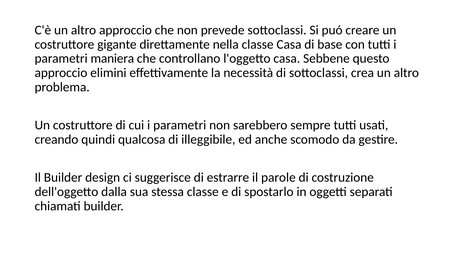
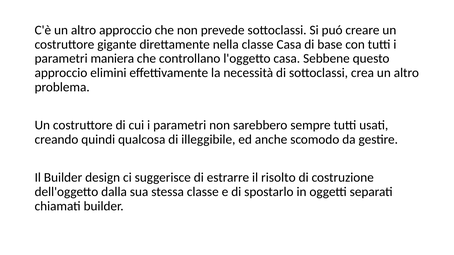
parole: parole -> risolto
